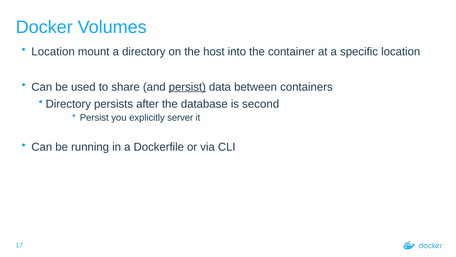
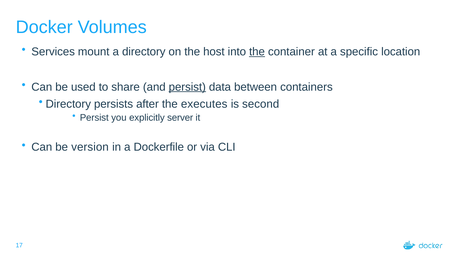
Location at (53, 52): Location -> Services
the at (257, 52) underline: none -> present
database: database -> executes
running: running -> version
